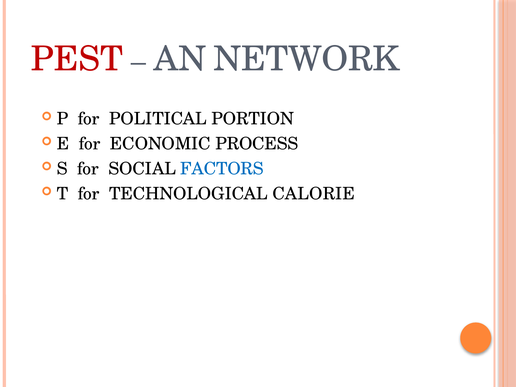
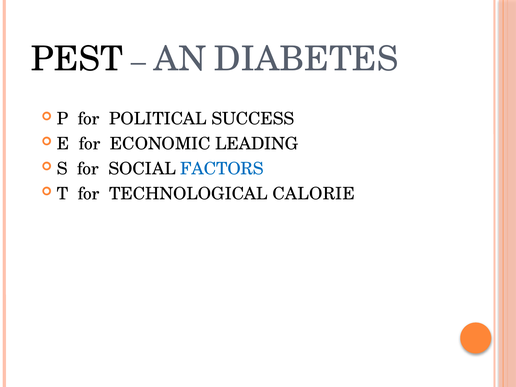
PEST colour: red -> black
NETWORK: NETWORK -> DIABETES
PORTION: PORTION -> SUCCESS
PROCESS: PROCESS -> LEADING
